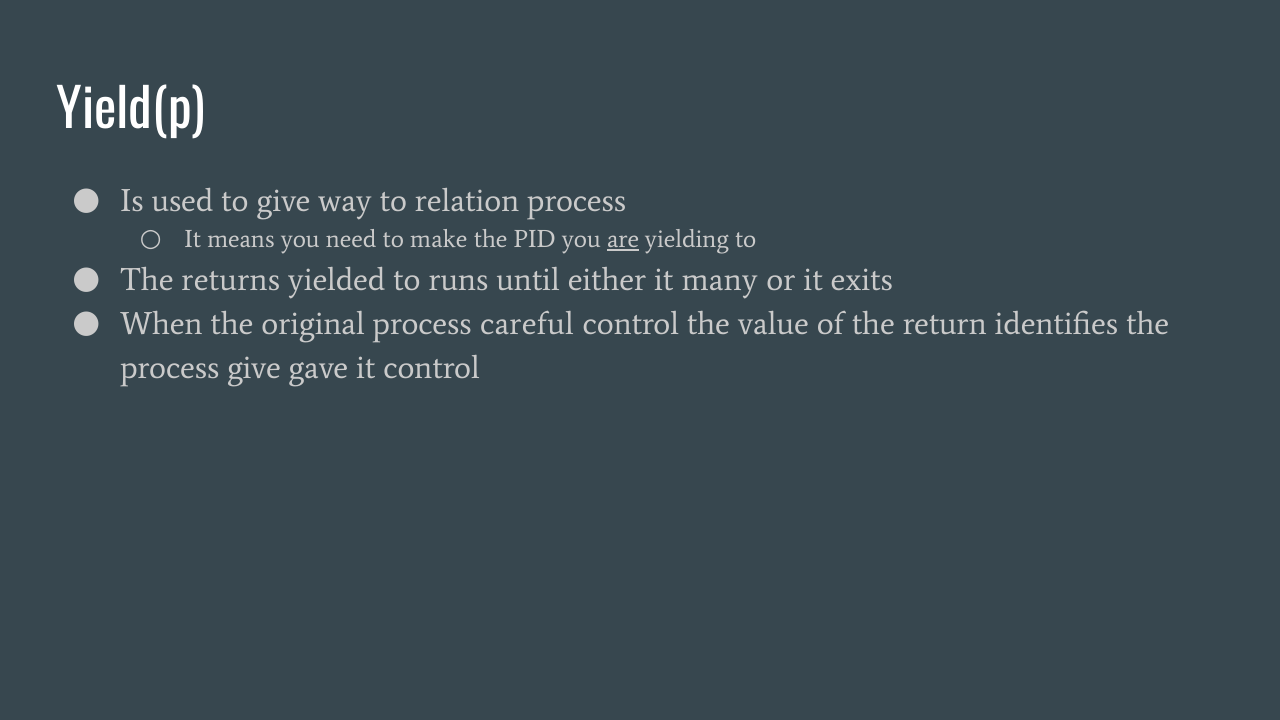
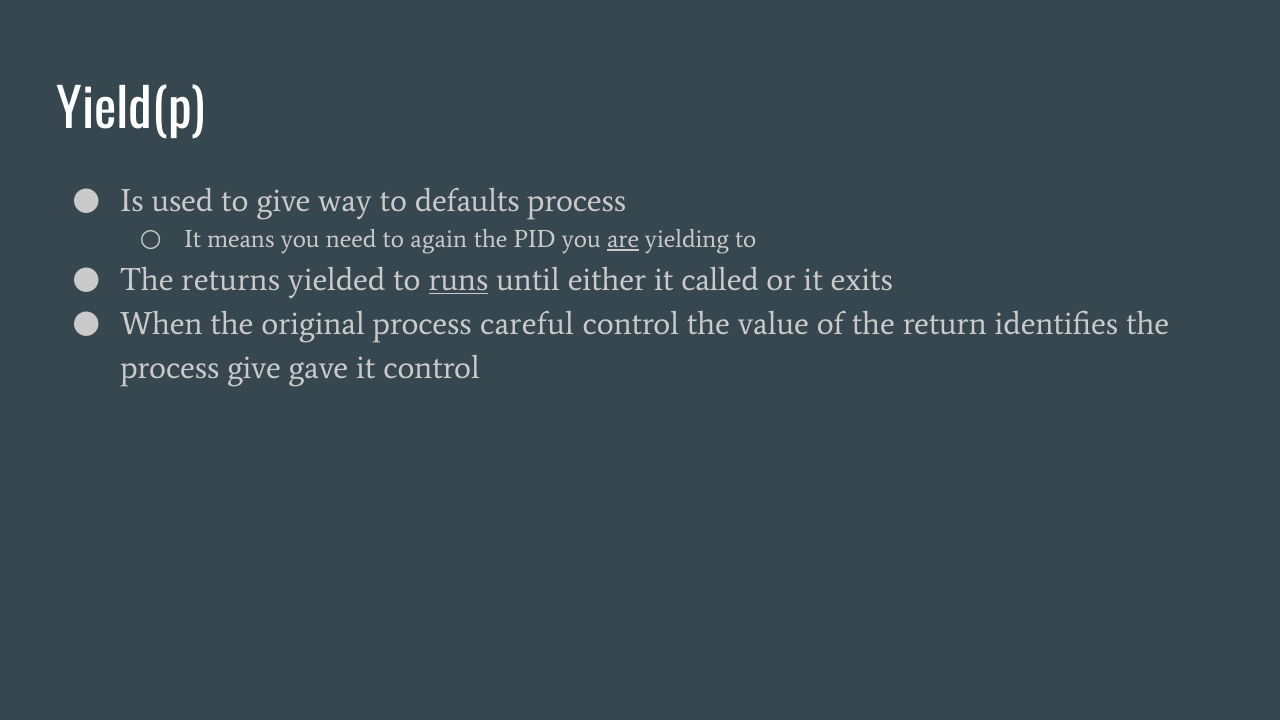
relation: relation -> defaults
make: make -> again
runs underline: none -> present
many: many -> called
